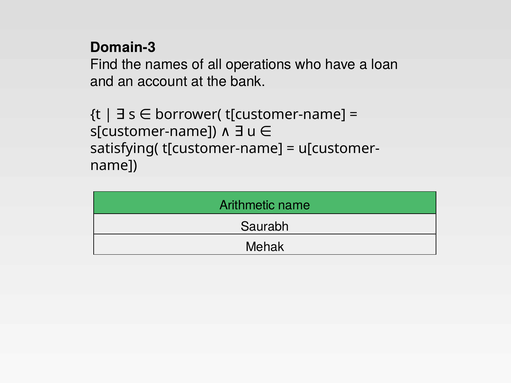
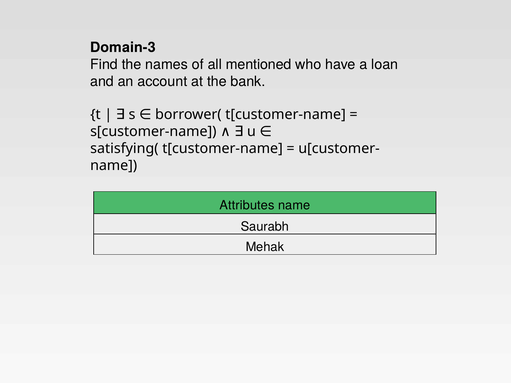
operations: operations -> mentioned
Arithmetic: Arithmetic -> Attributes
